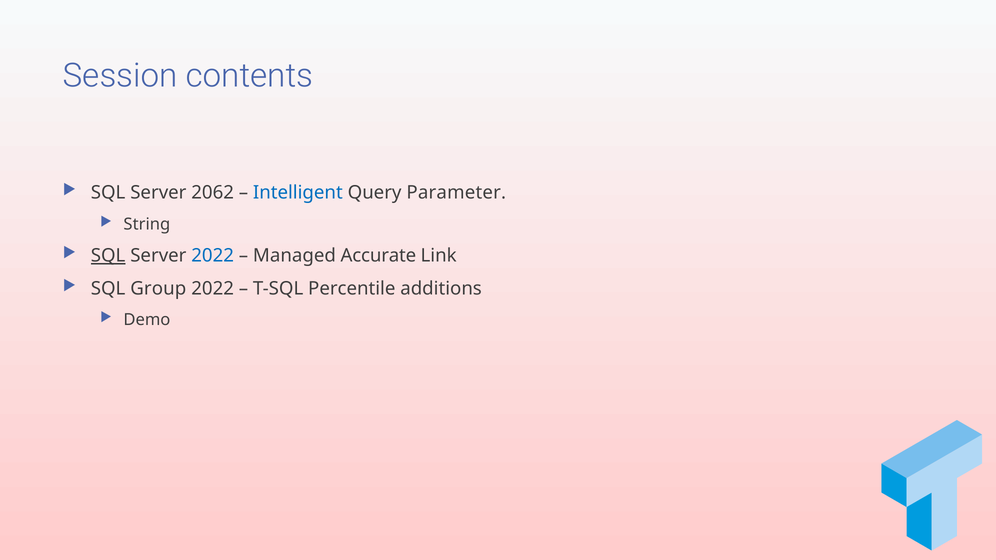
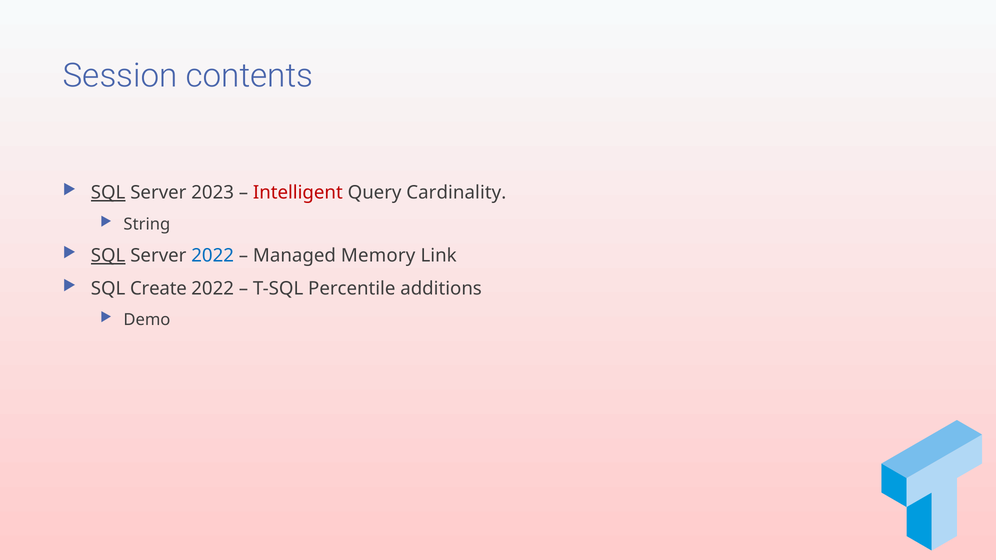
SQL at (108, 193) underline: none -> present
2062: 2062 -> 2023
Intelligent colour: blue -> red
Parameter: Parameter -> Cardinality
Accurate: Accurate -> Memory
Group: Group -> Create
